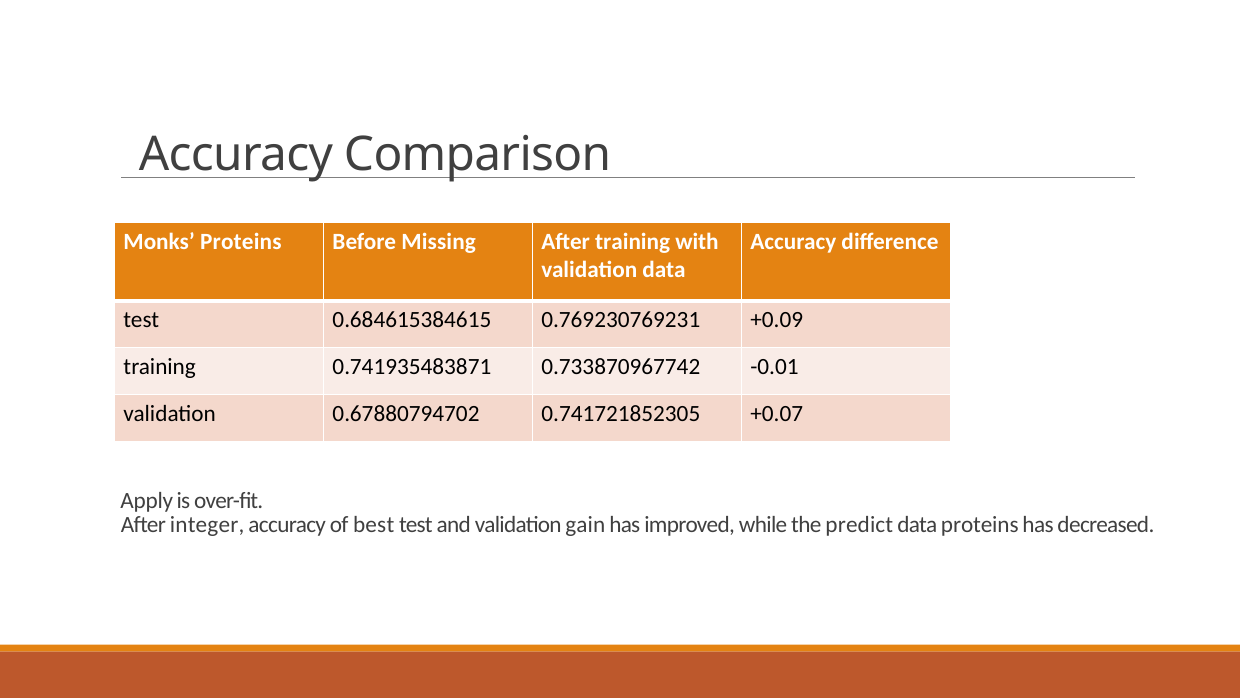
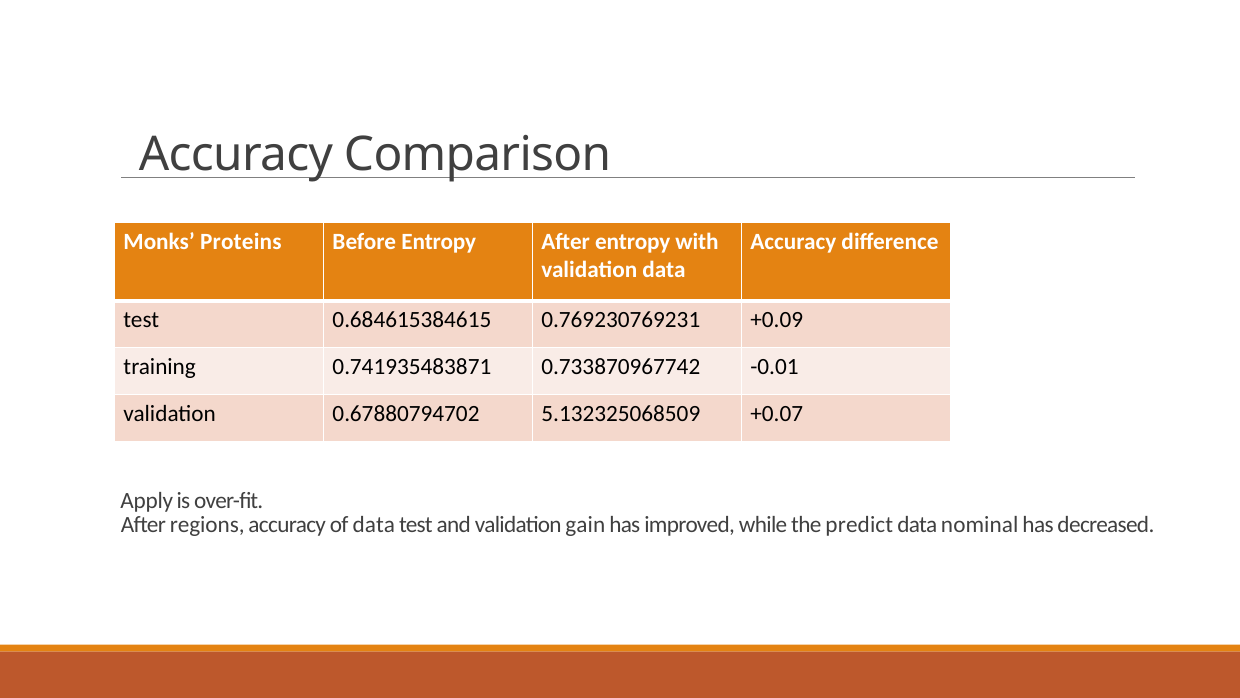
Before Missing: Missing -> Entropy
After training: training -> entropy
0.741721852305: 0.741721852305 -> 5.132325068509
integer: integer -> regions
of best: best -> data
data proteins: proteins -> nominal
